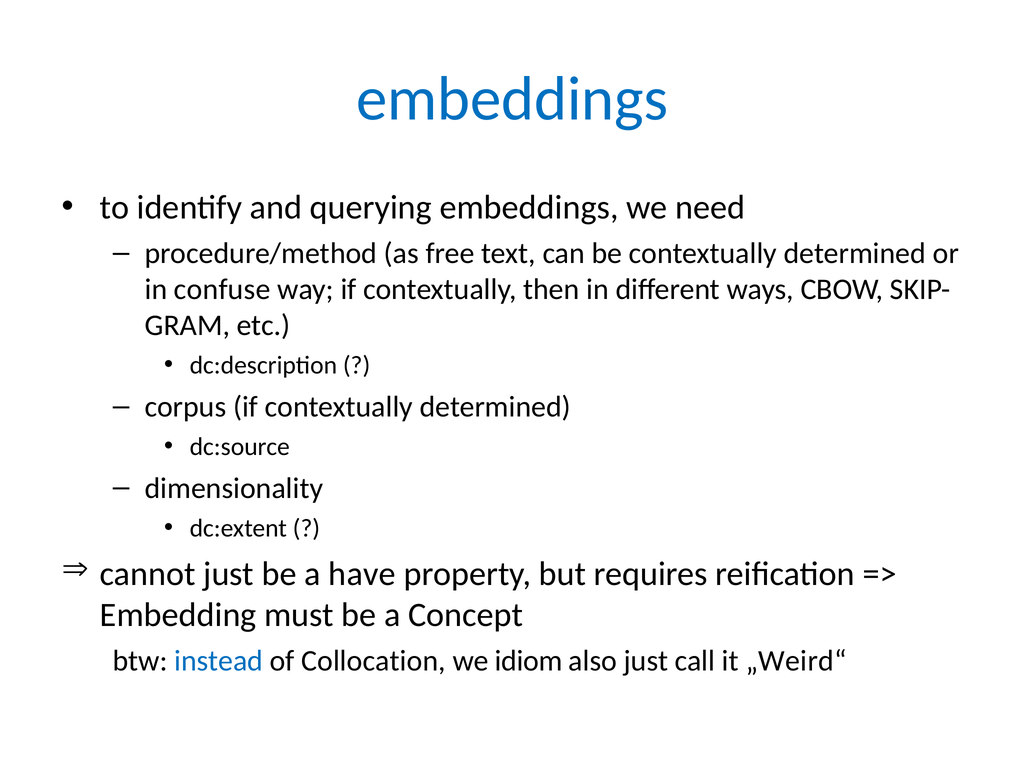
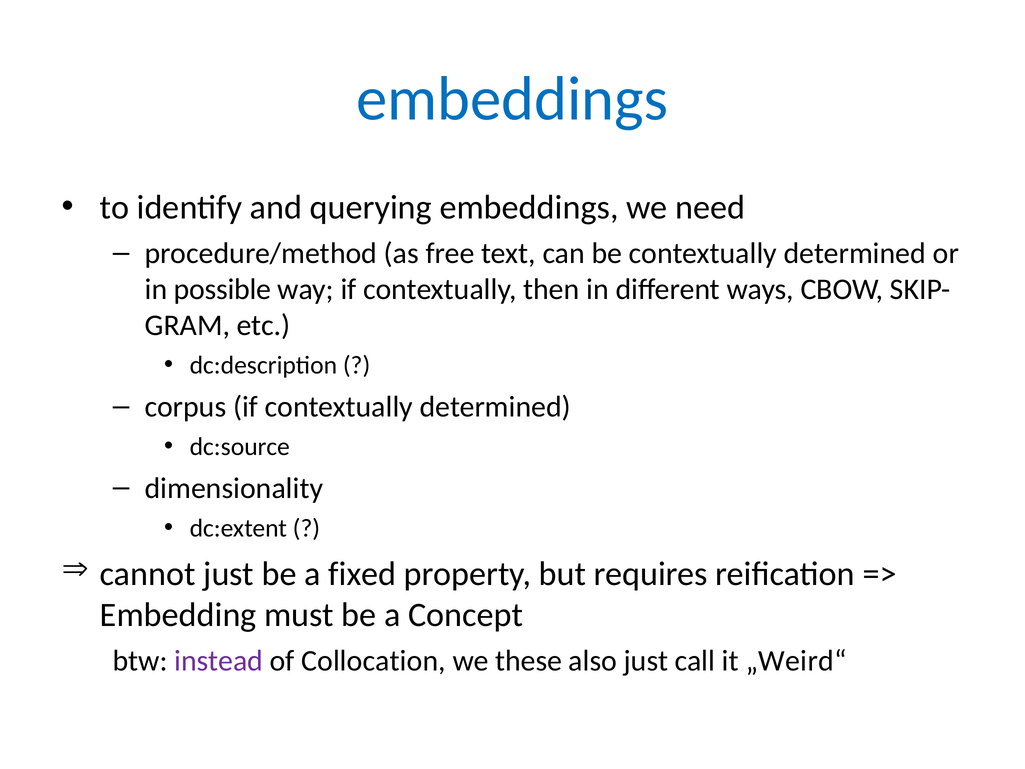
confuse: confuse -> possible
have: have -> fixed
instead colour: blue -> purple
idiom: idiom -> these
